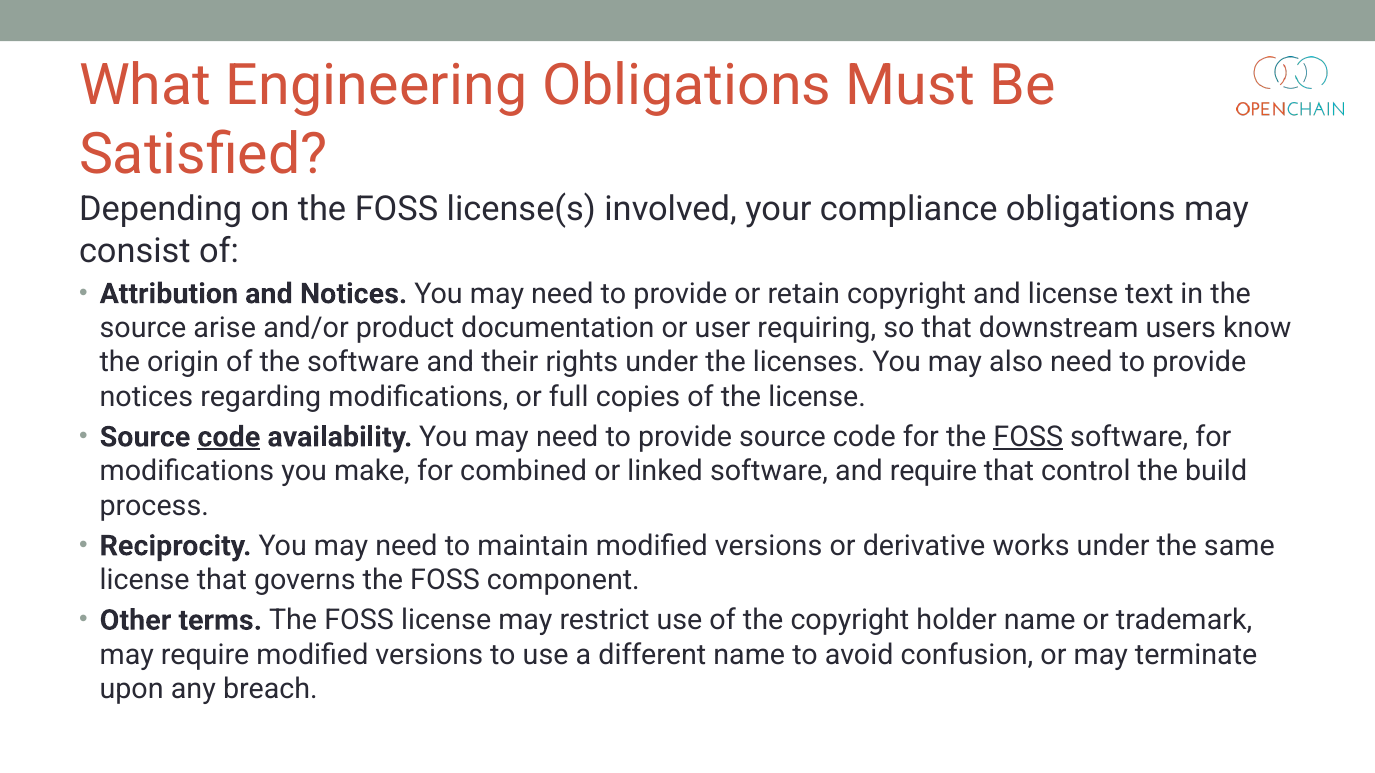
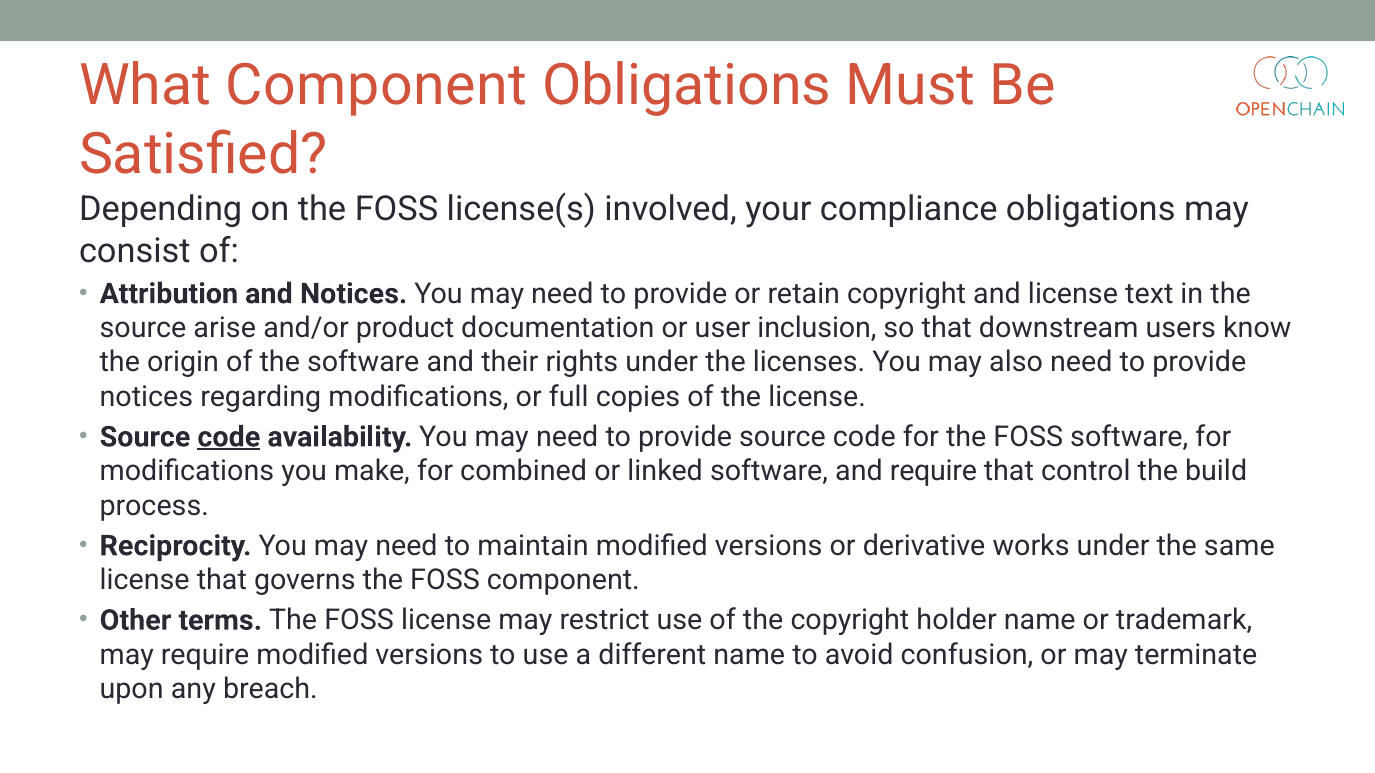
What Engineering: Engineering -> Component
requiring: requiring -> inclusion
FOSS at (1028, 437) underline: present -> none
